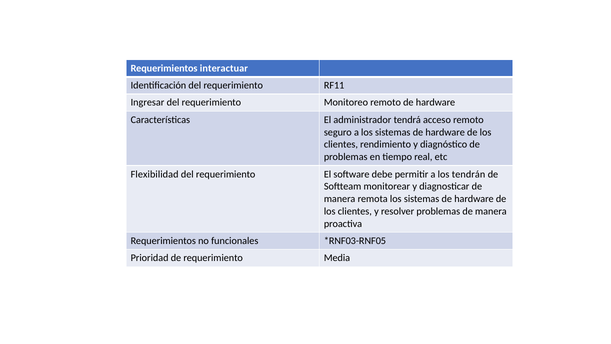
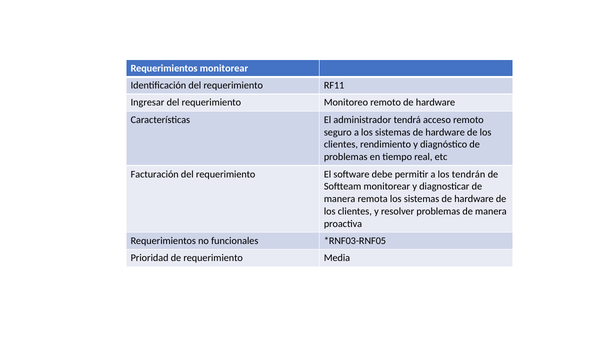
Requerimientos interactuar: interactuar -> monitorear
Flexibilidad: Flexibilidad -> Facturación
